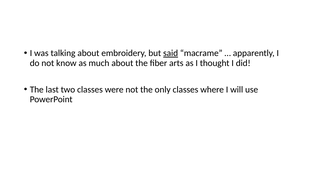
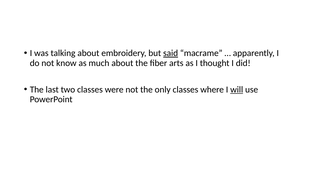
will underline: none -> present
